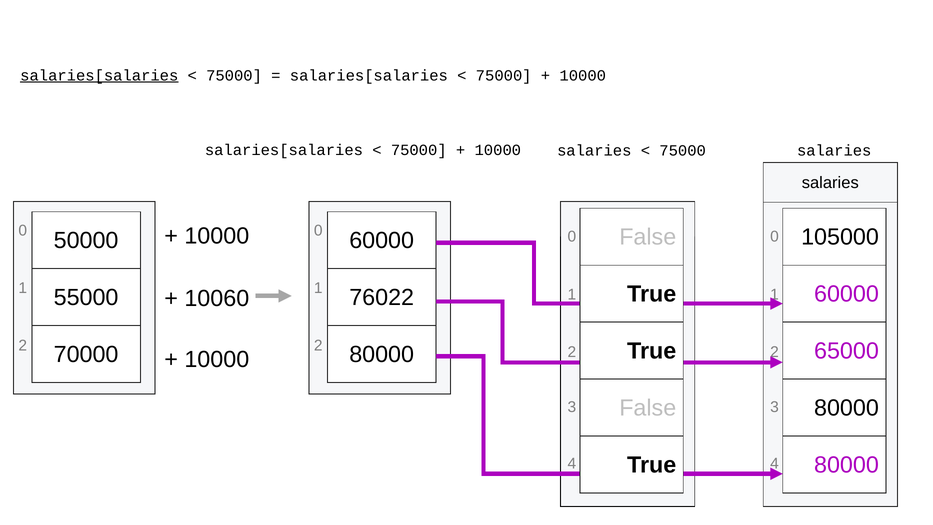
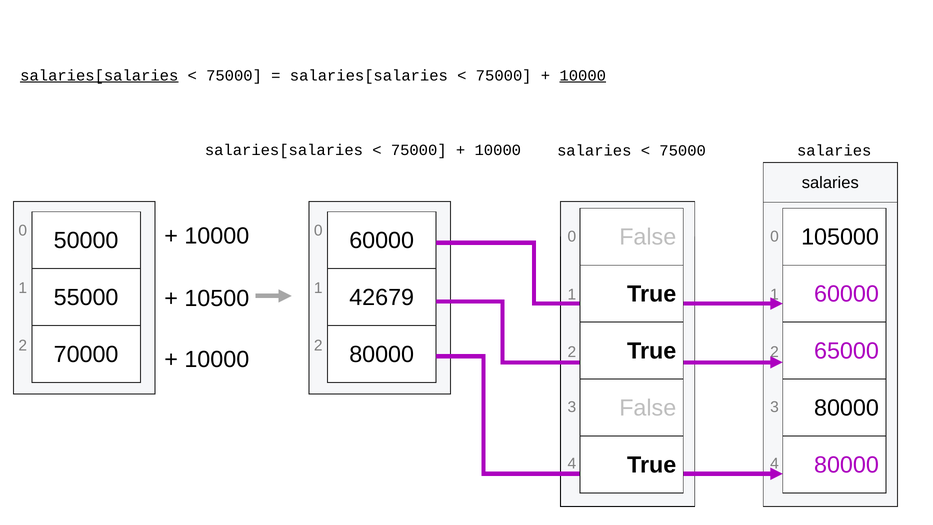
10000 at (583, 75) underline: none -> present
76022: 76022 -> 42679
10060: 10060 -> 10500
